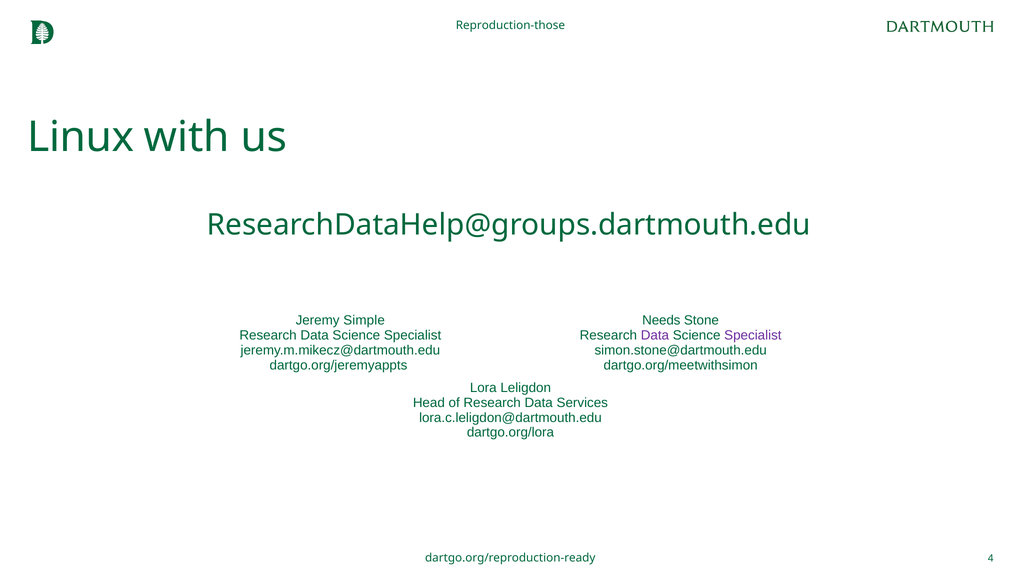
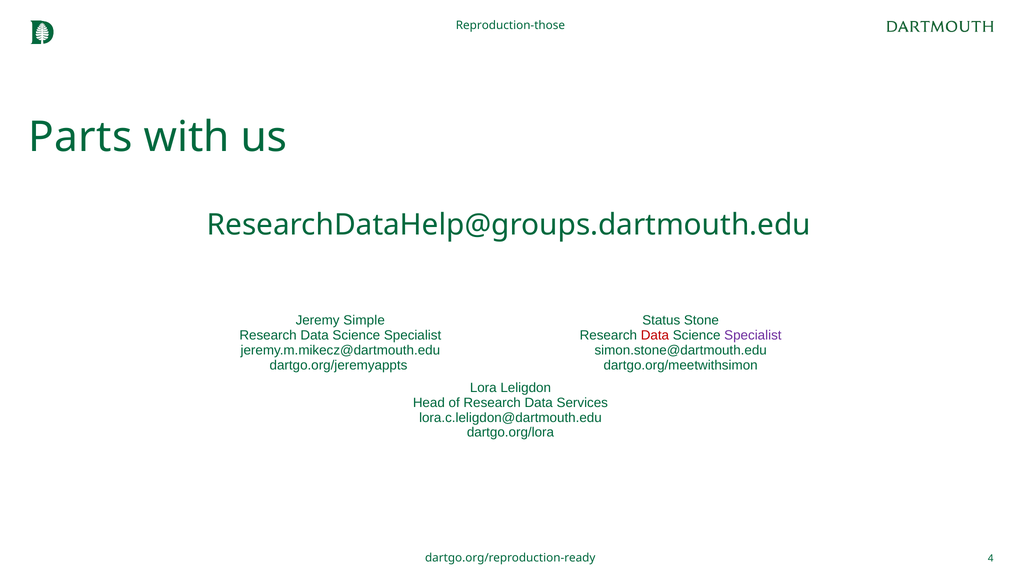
Linux: Linux -> Parts
Needs: Needs -> Status
Data at (655, 336) colour: purple -> red
